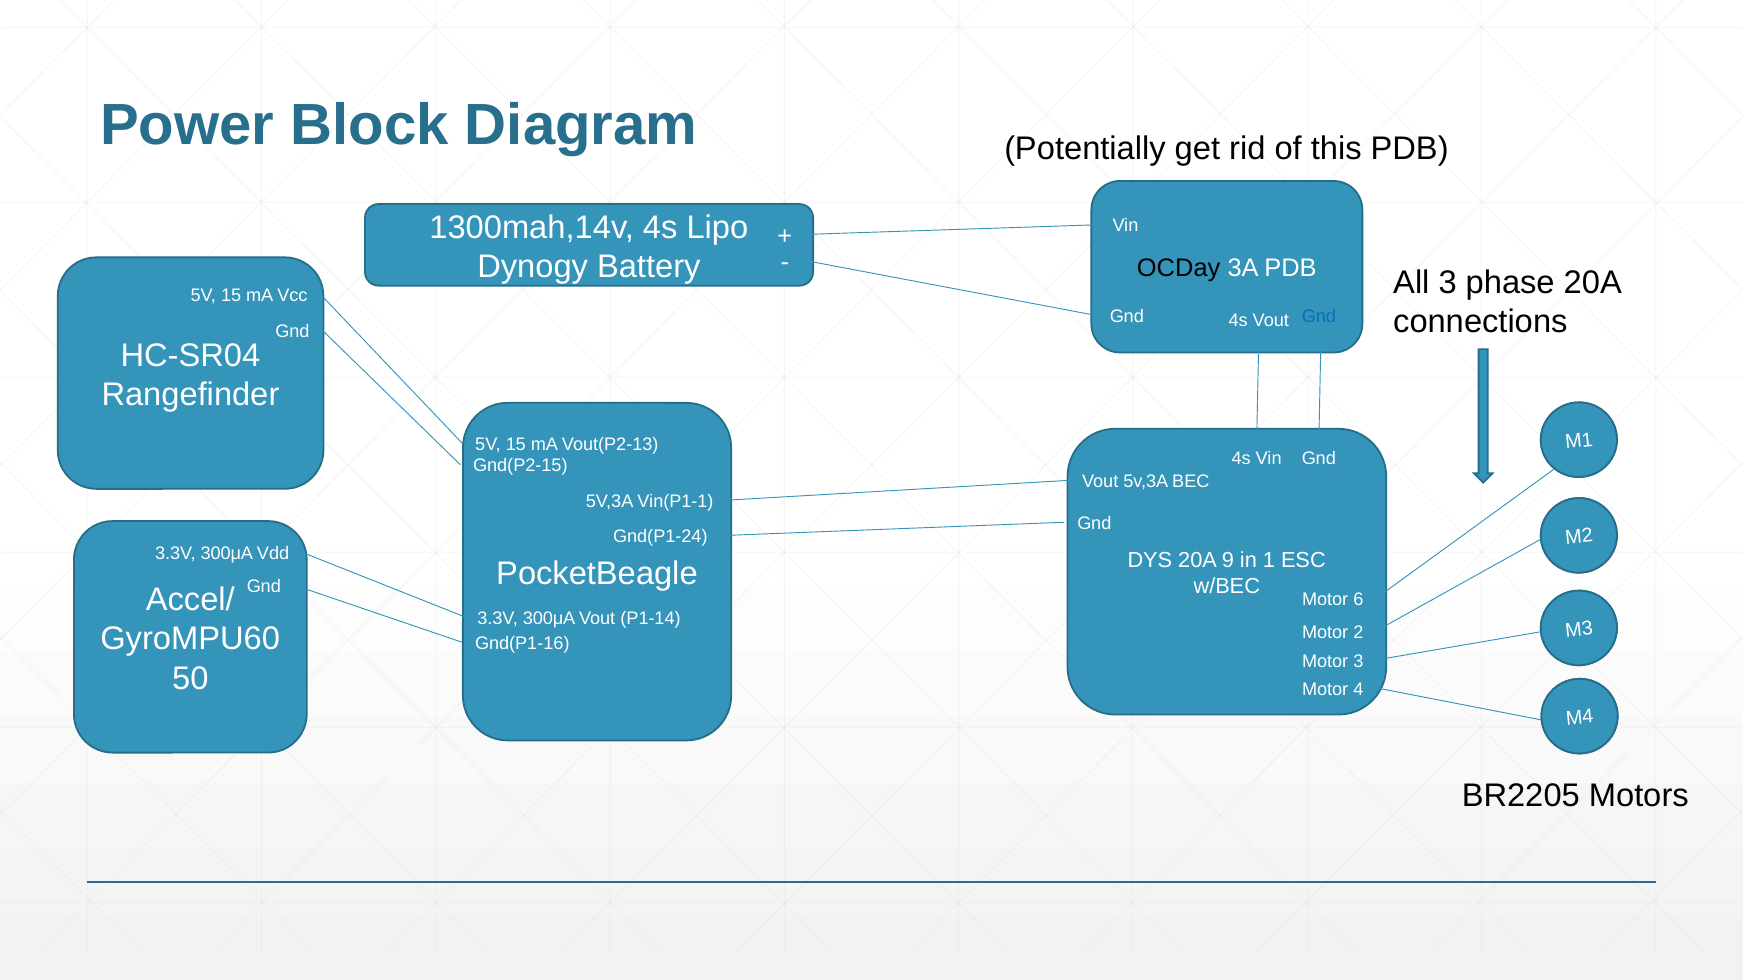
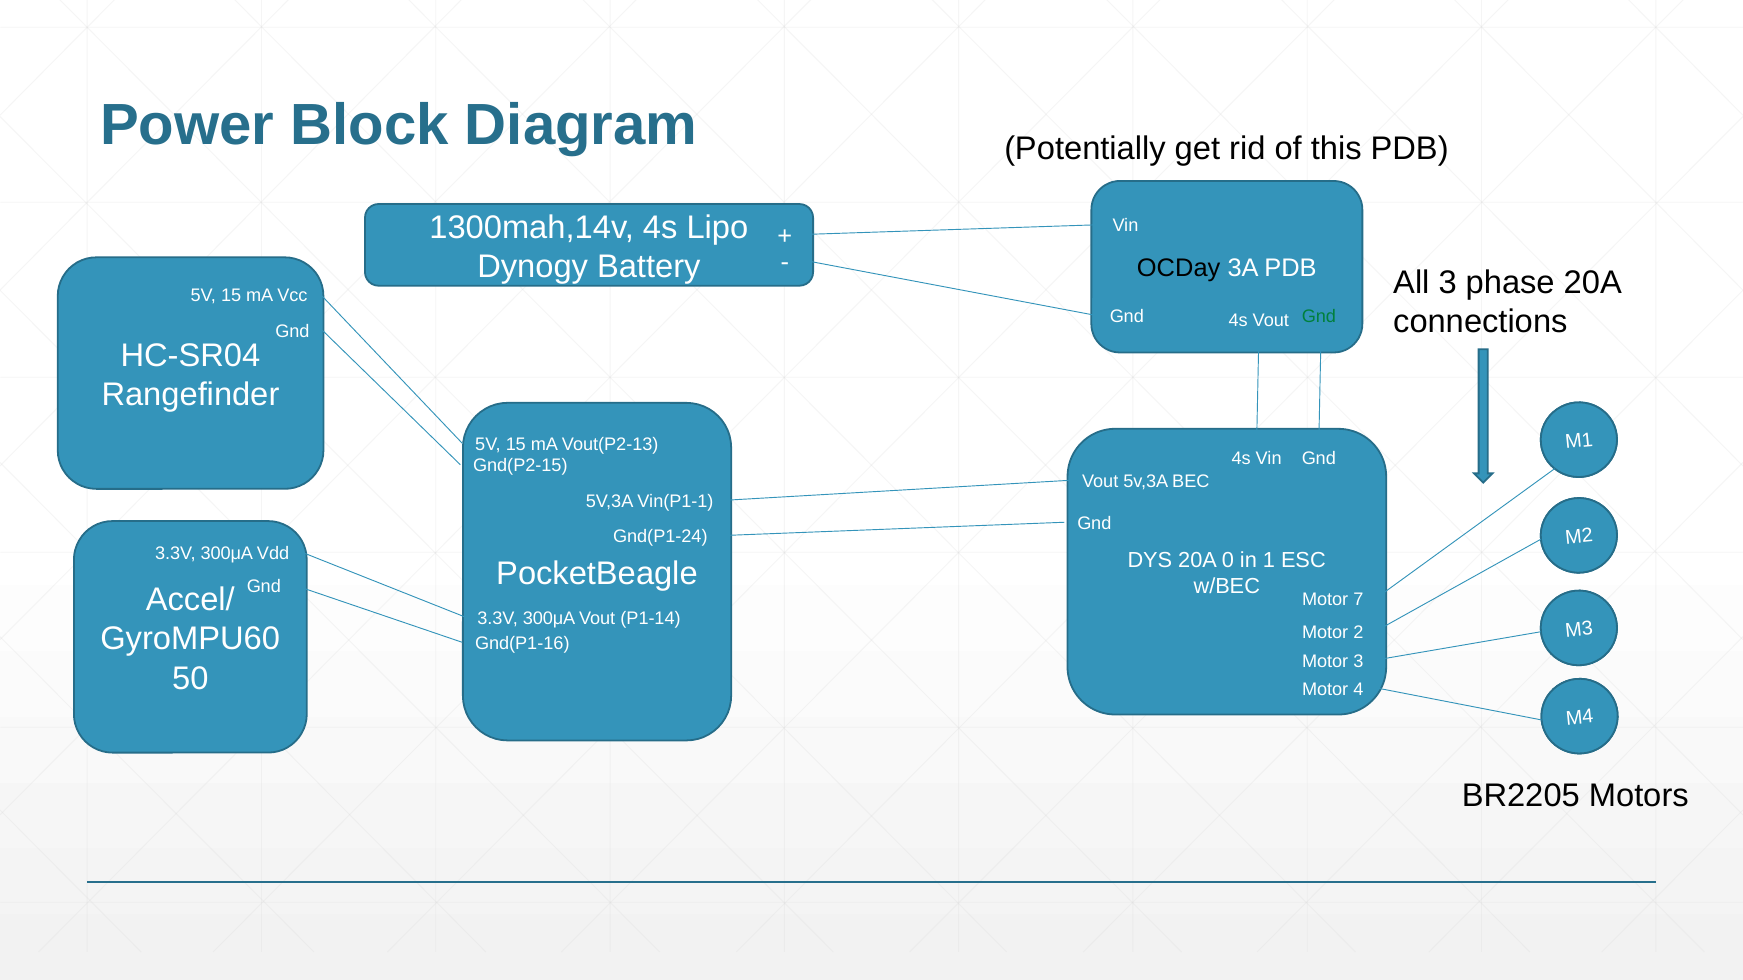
Gnd at (1319, 317) colour: blue -> green
9: 9 -> 0
6: 6 -> 7
